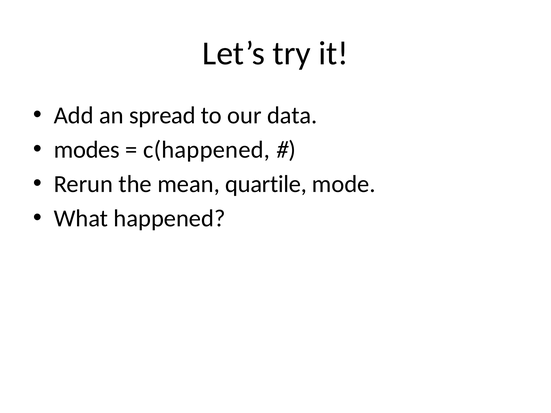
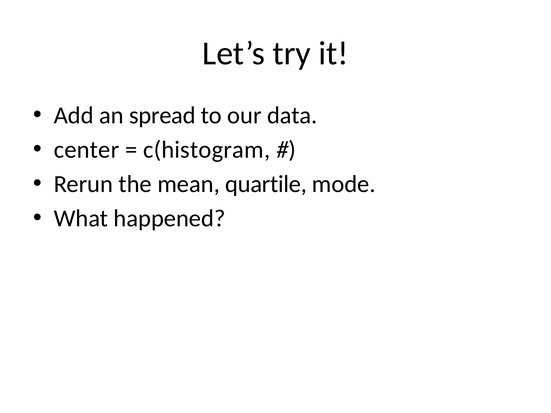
modes: modes -> center
c(happened: c(happened -> c(histogram
